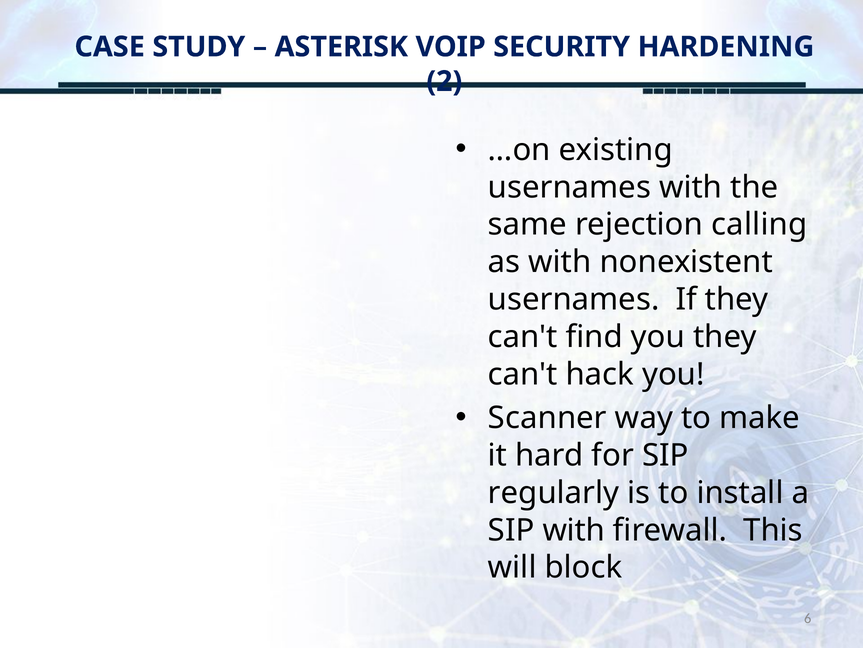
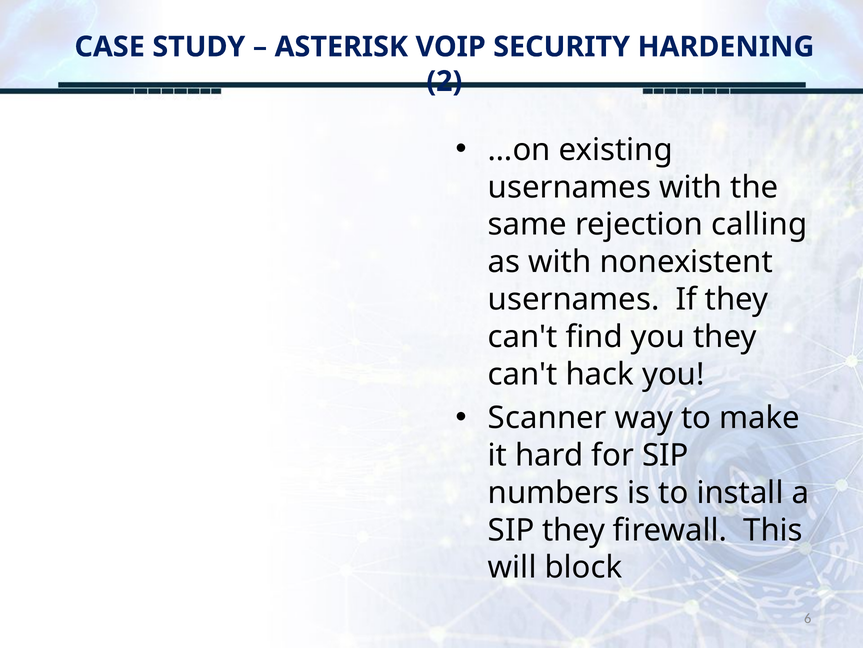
regularly: regularly -> numbers
SIP with: with -> they
